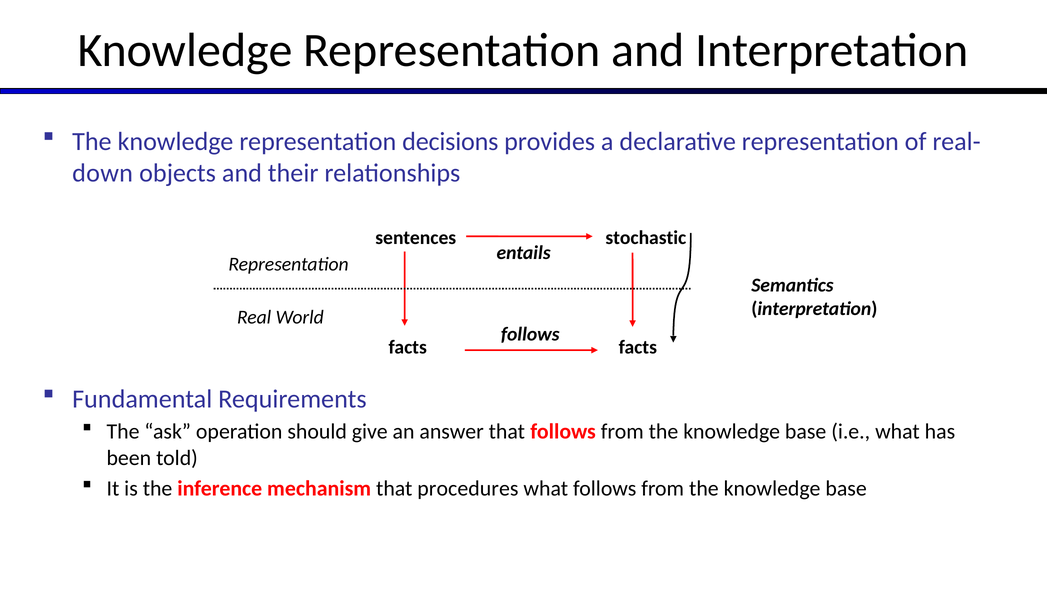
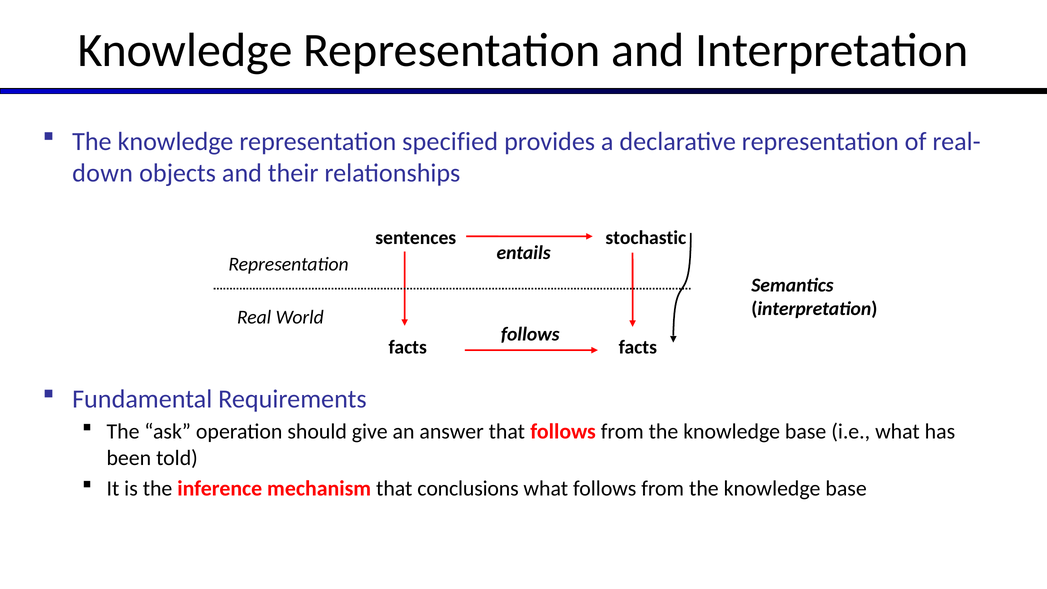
decisions: decisions -> specified
procedures: procedures -> conclusions
